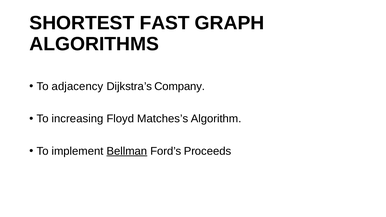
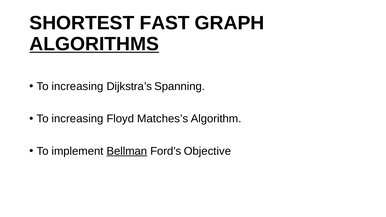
ALGORITHMS underline: none -> present
adjacency at (77, 86): adjacency -> increasing
Company: Company -> Spanning
Proceeds: Proceeds -> Objective
